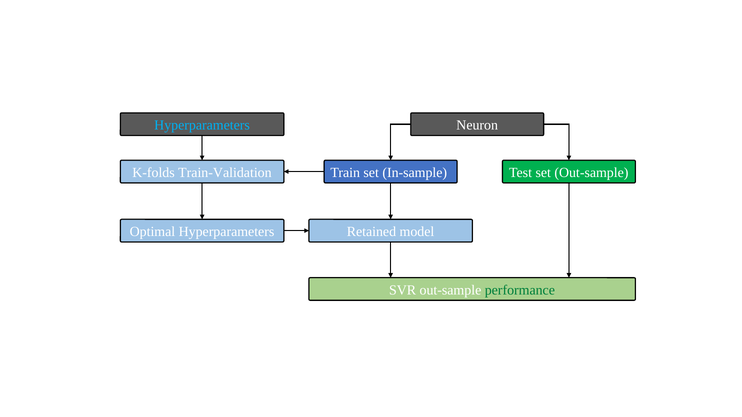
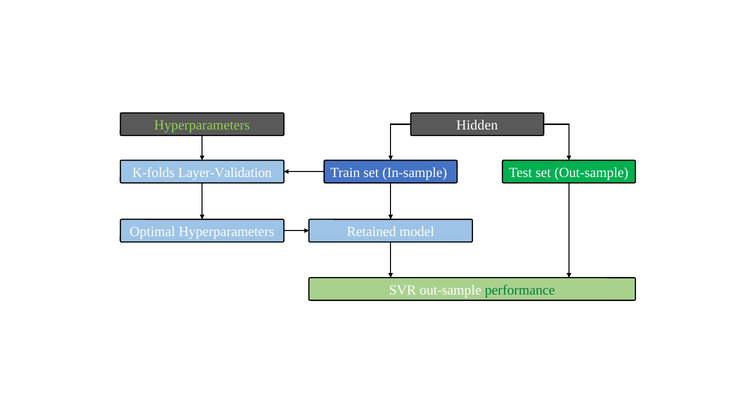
Hyperparameters at (202, 125) colour: light blue -> light green
Neuron: Neuron -> Hidden
Train-Validation: Train-Validation -> Layer-Validation
